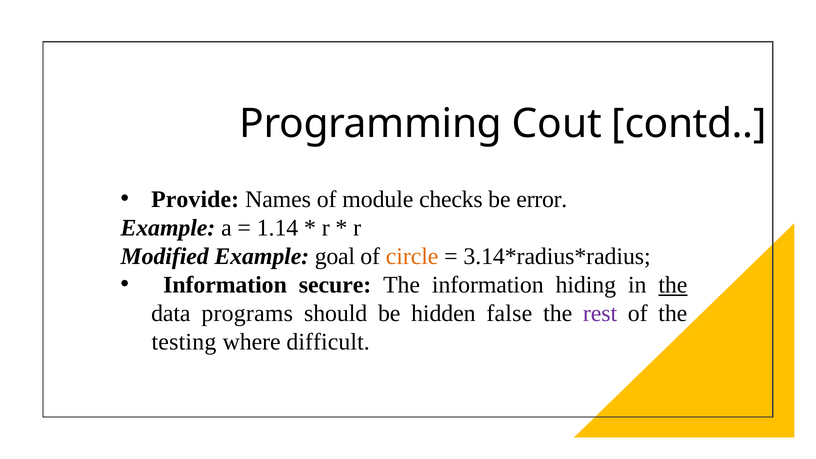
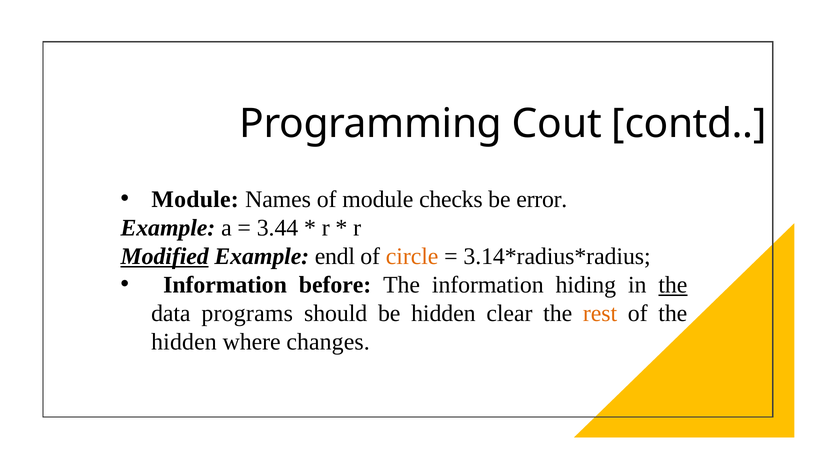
Provide at (195, 199): Provide -> Module
1.14: 1.14 -> 3.44
Modified underline: none -> present
goal: goal -> endl
secure: secure -> before
false: false -> clear
rest colour: purple -> orange
testing at (184, 342): testing -> hidden
difficult: difficult -> changes
